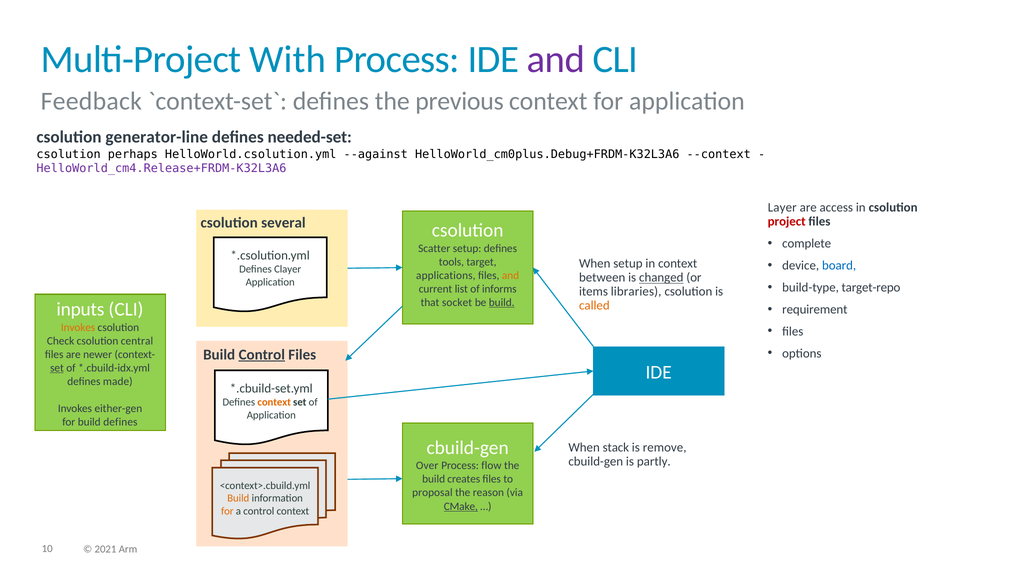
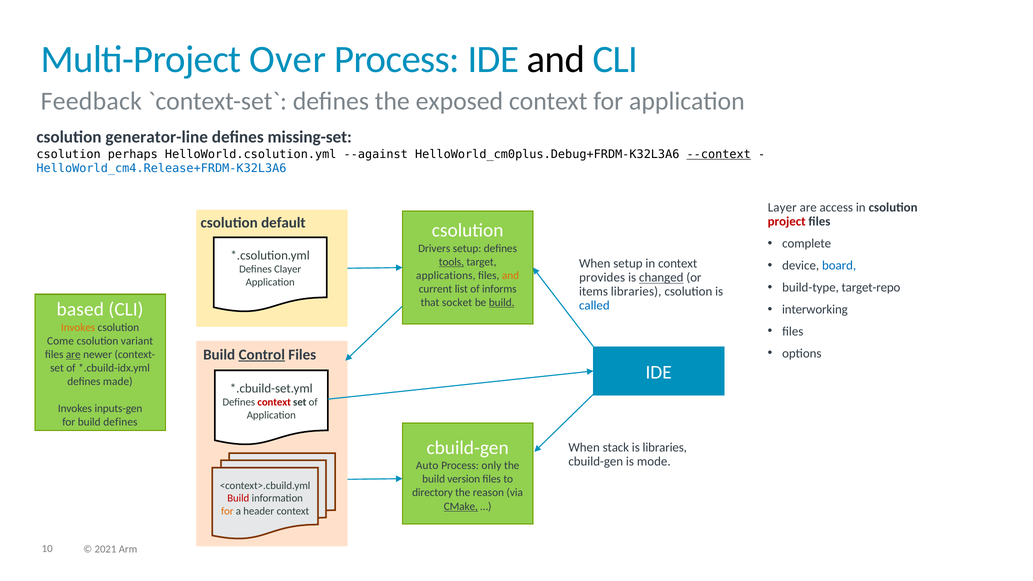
With: With -> Over
and at (556, 59) colour: purple -> black
previous: previous -> exposed
needed-set: needed-set -> missing-set
--context underline: none -> present
HelloWorld_cm4.Release+FRDM-K32L3A6 colour: purple -> blue
several: several -> default
Scatter: Scatter -> Drivers
tools underline: none -> present
between: between -> provides
called colour: orange -> blue
inputs: inputs -> based
requirement: requirement -> interworking
Check: Check -> Come
central: central -> variant
are at (73, 355) underline: none -> present
set at (57, 368) underline: present -> none
context at (274, 402) colour: orange -> red
either-gen: either-gen -> inputs-gen
is remove: remove -> libraries
partly: partly -> mode
Over: Over -> Auto
flow: flow -> only
creates: creates -> version
proposal: proposal -> directory
Build at (238, 498) colour: orange -> red
a control: control -> header
